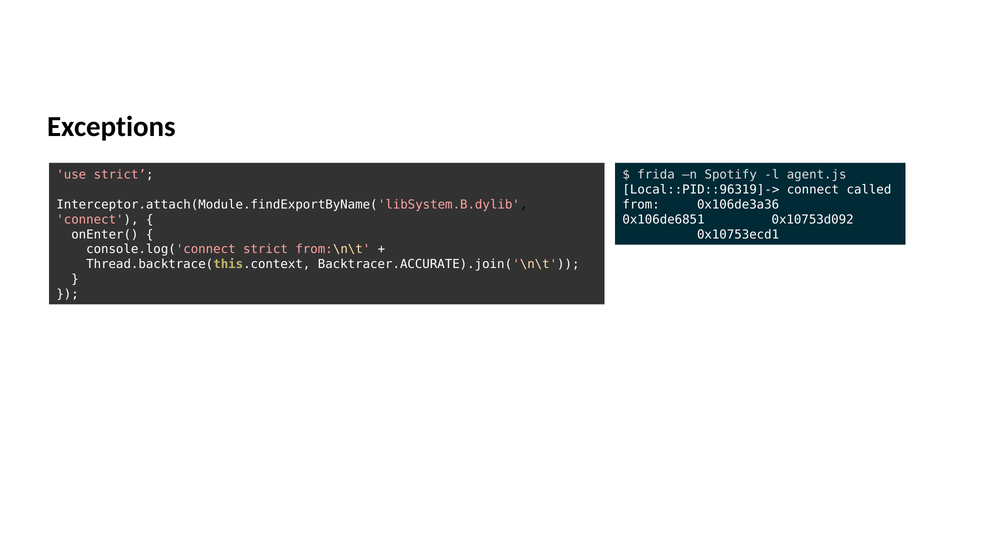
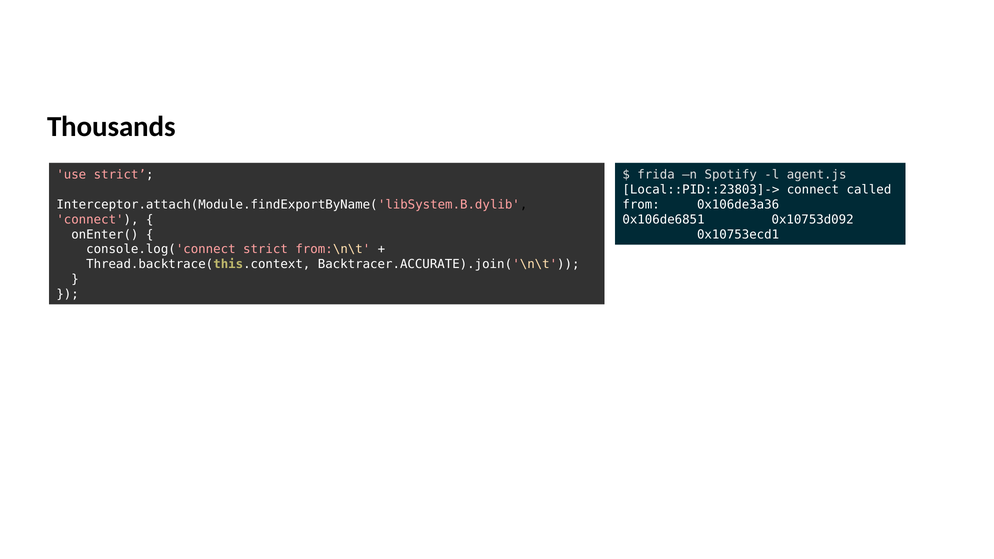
Exceptions: Exceptions -> Thousands
Local::PID::96319]->: Local::PID::96319]-> -> Local::PID::23803]->
